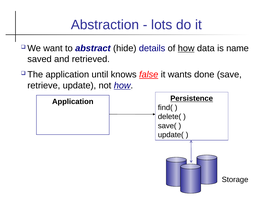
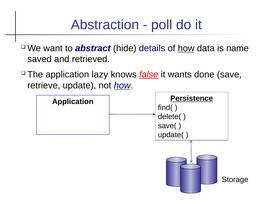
lots: lots -> poll
until: until -> lazy
